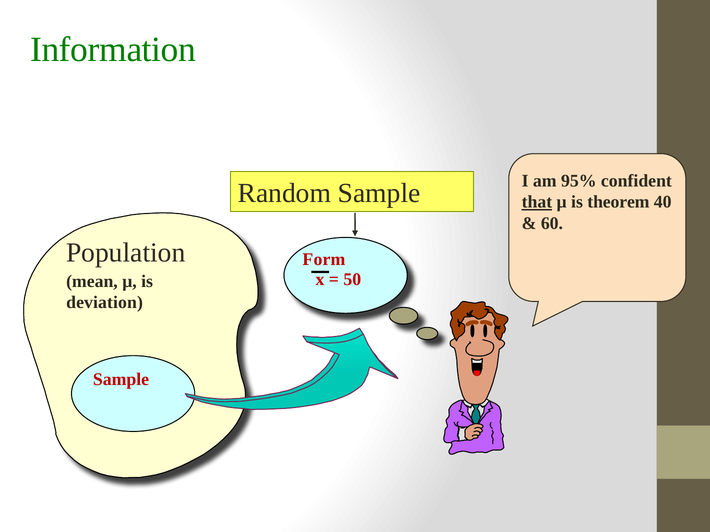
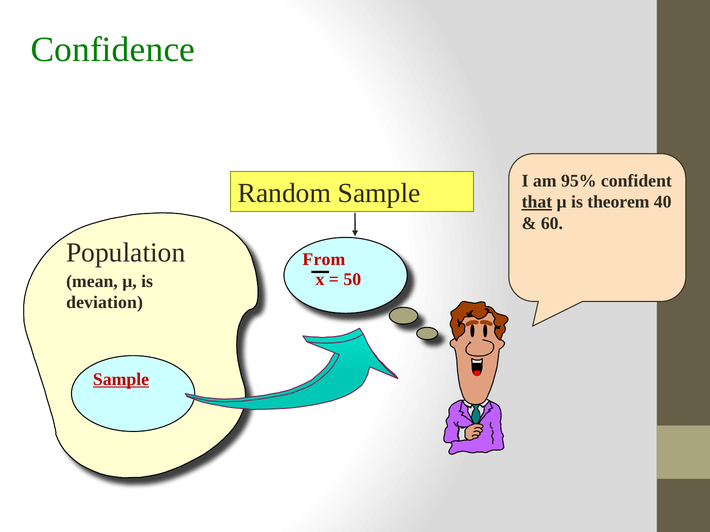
Information: Information -> Confidence
Form: Form -> From
Sample at (121, 380) underline: none -> present
